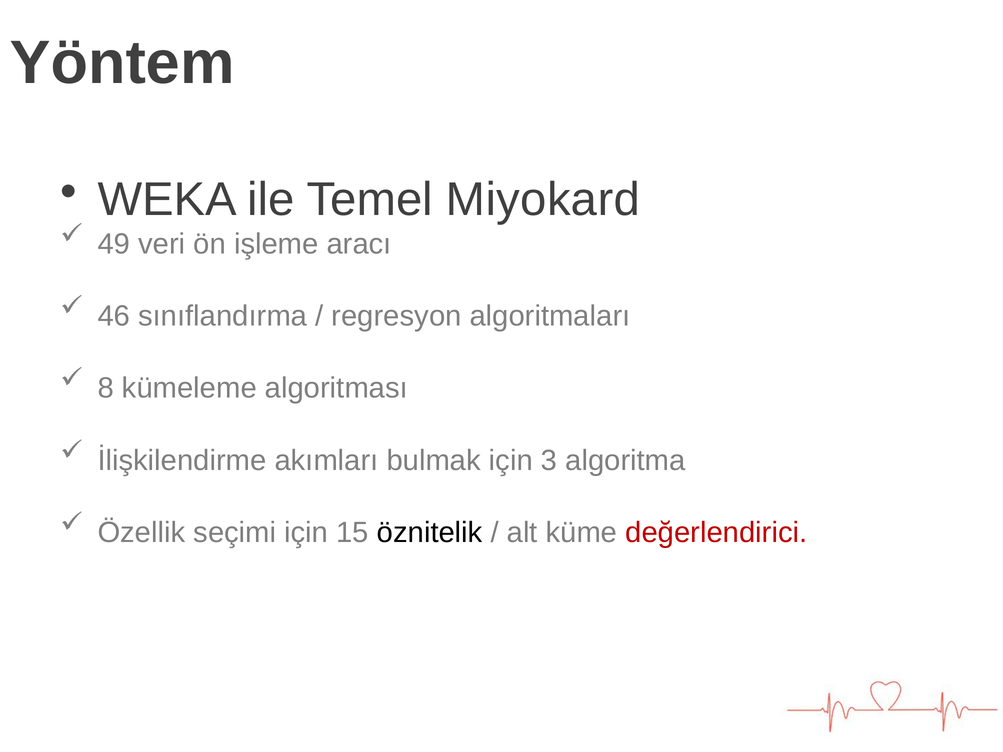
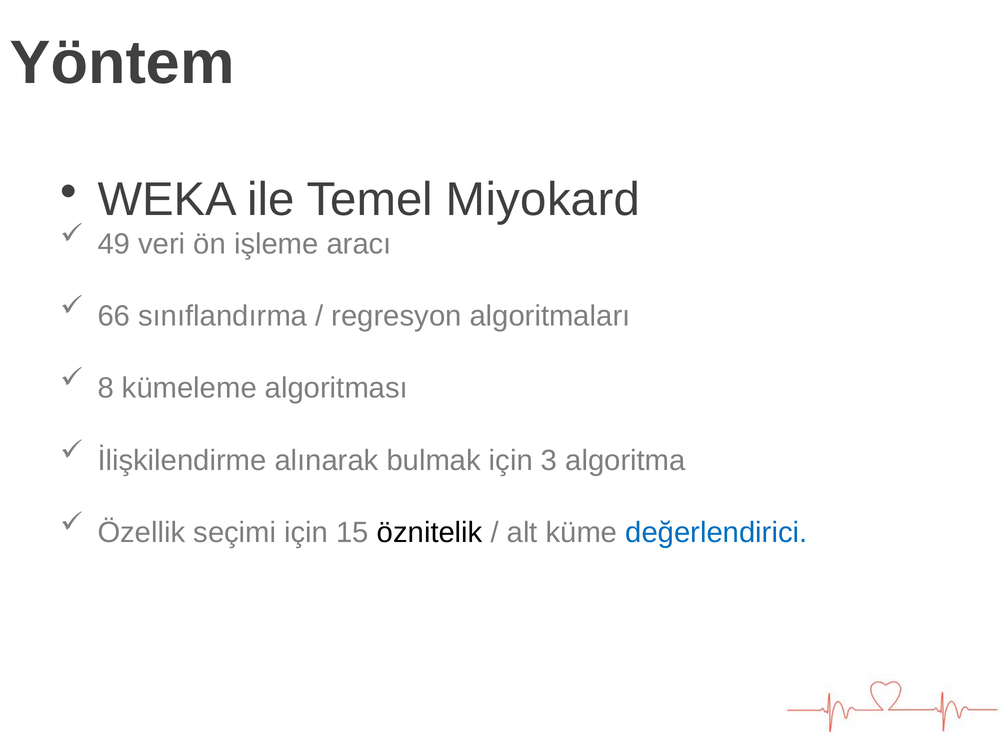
46: 46 -> 66
akımları: akımları -> alınarak
değerlendirici colour: red -> blue
